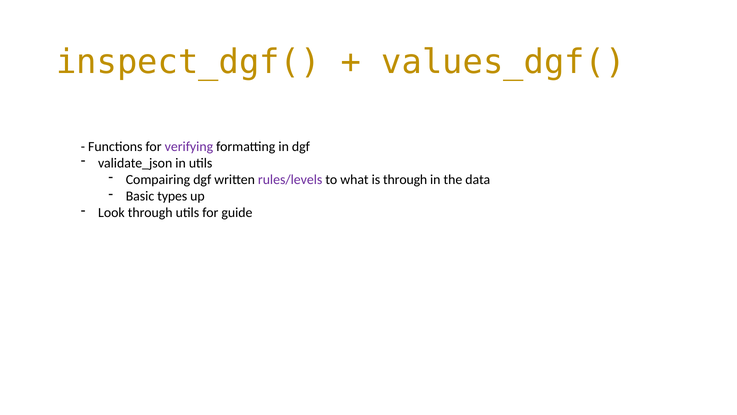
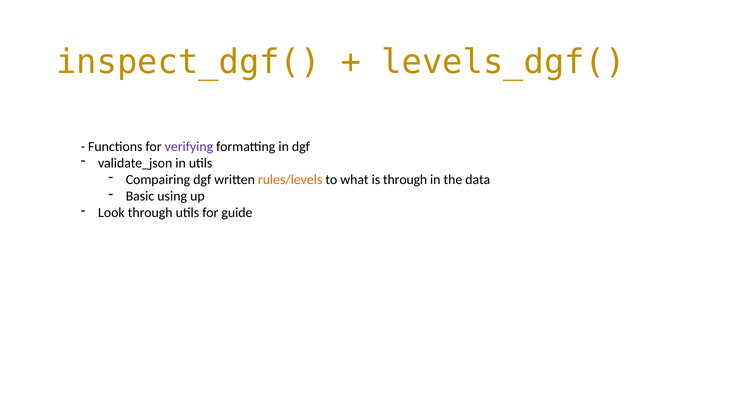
values_dgf(: values_dgf( -> levels_dgf(
rules/levels colour: purple -> orange
types: types -> using
